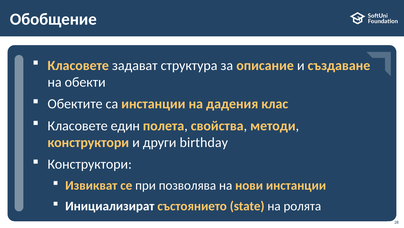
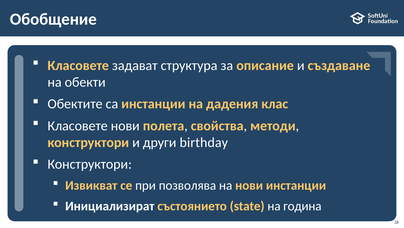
Класовете един: един -> нови
ролята: ролята -> година
